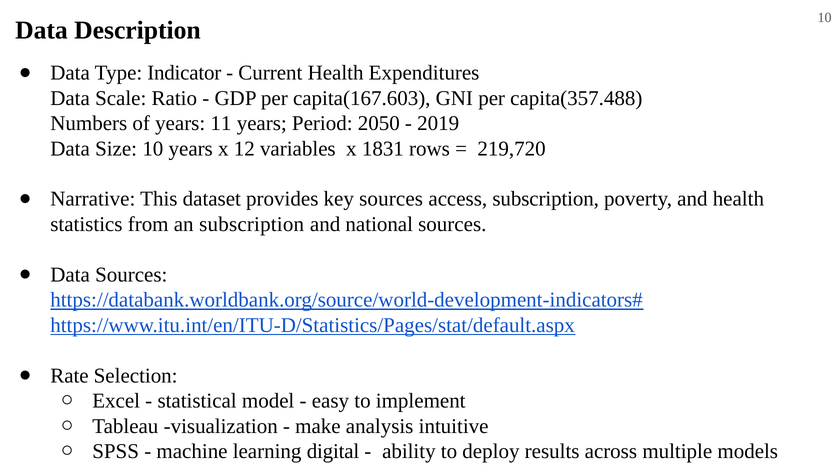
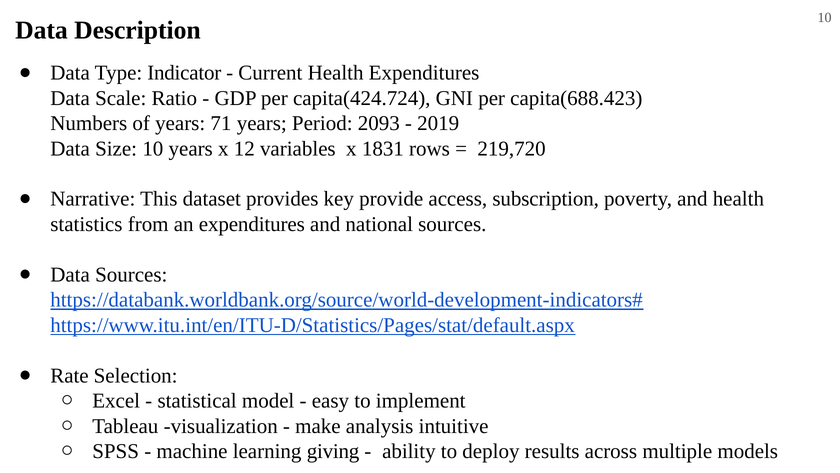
capita(167.603: capita(167.603 -> capita(424.724
capita(357.488: capita(357.488 -> capita(688.423
11: 11 -> 71
2050: 2050 -> 2093
key sources: sources -> provide
an subscription: subscription -> expenditures
digital: digital -> giving
